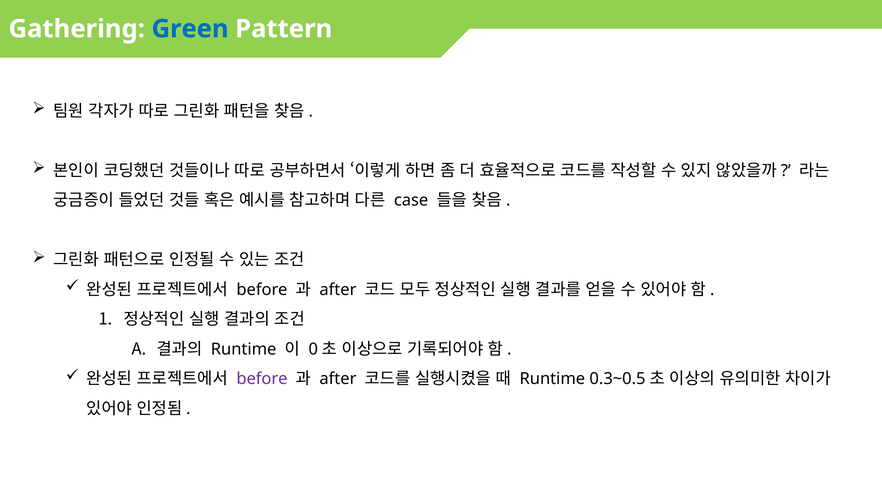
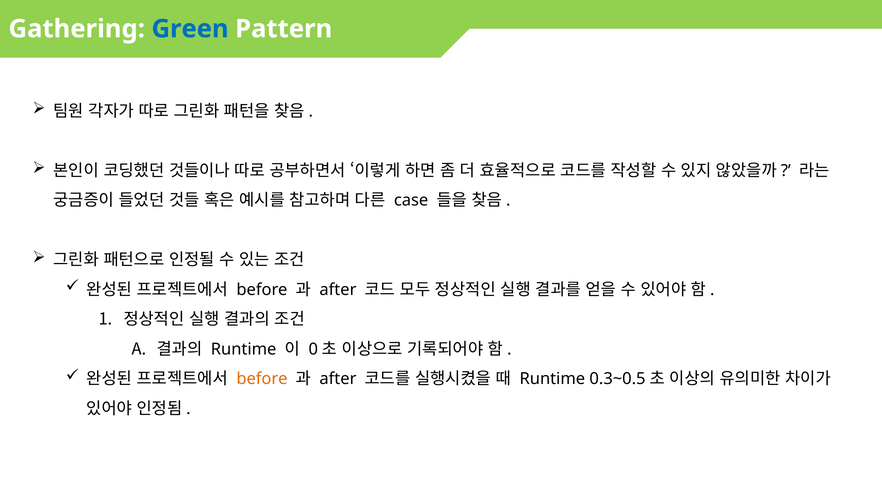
before at (262, 379) colour: purple -> orange
